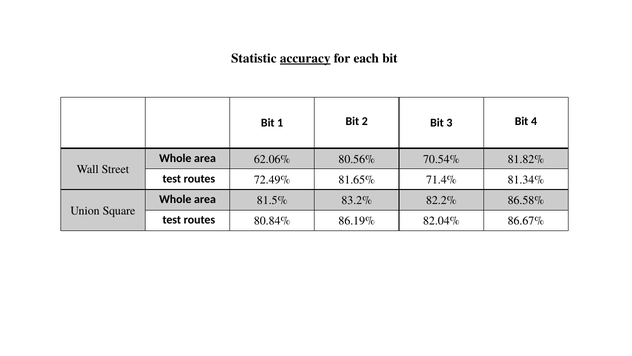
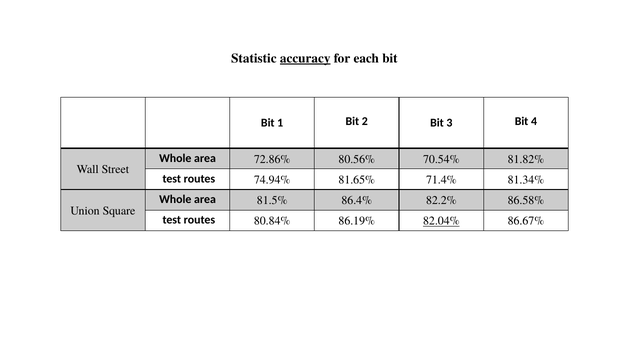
62.06%: 62.06% -> 72.86%
72.49%: 72.49% -> 74.94%
83.2%: 83.2% -> 86.4%
82.04% underline: none -> present
